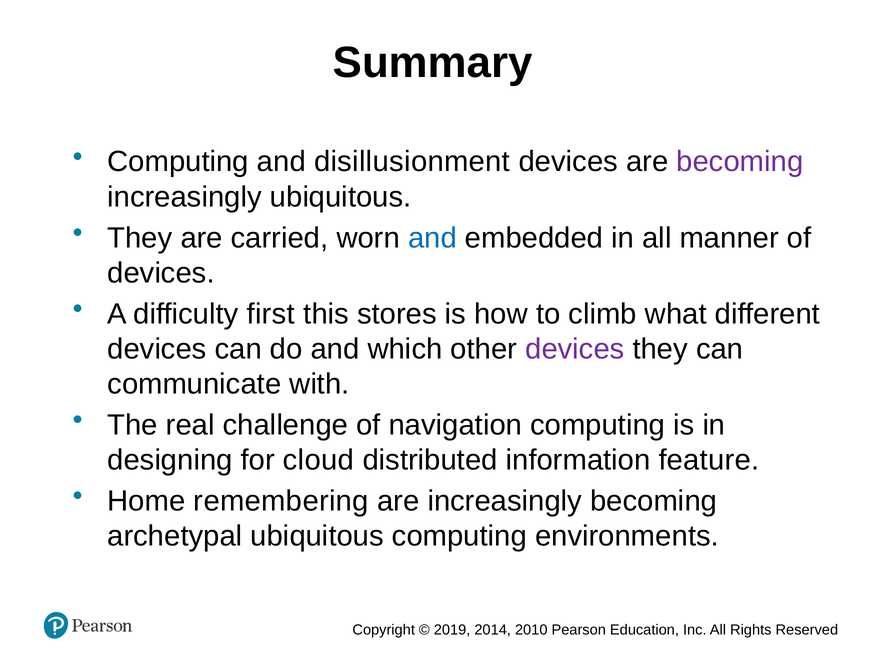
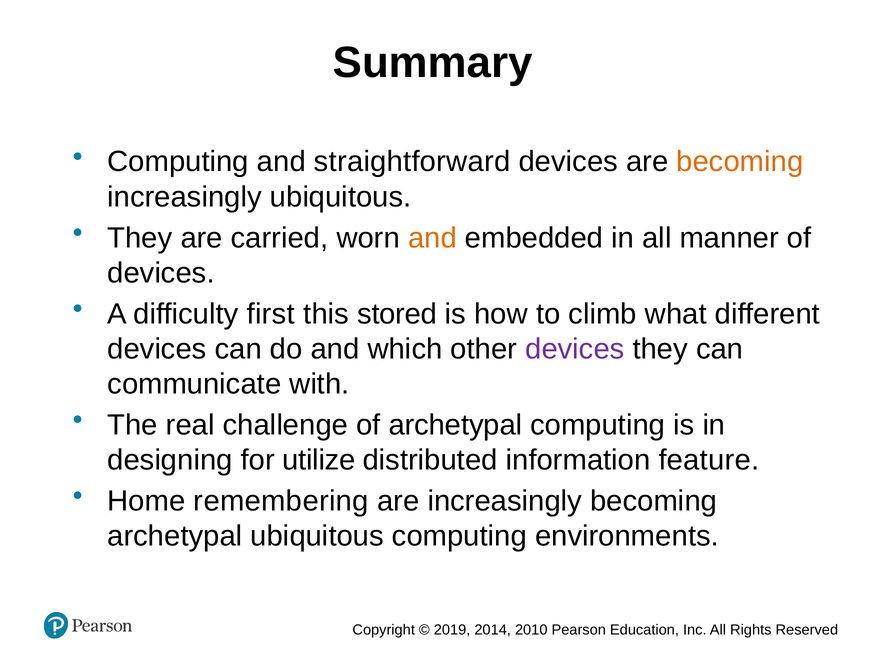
disillusionment: disillusionment -> straightforward
becoming at (740, 162) colour: purple -> orange
and at (432, 238) colour: blue -> orange
stores: stores -> stored
of navigation: navigation -> archetypal
cloud: cloud -> utilize
